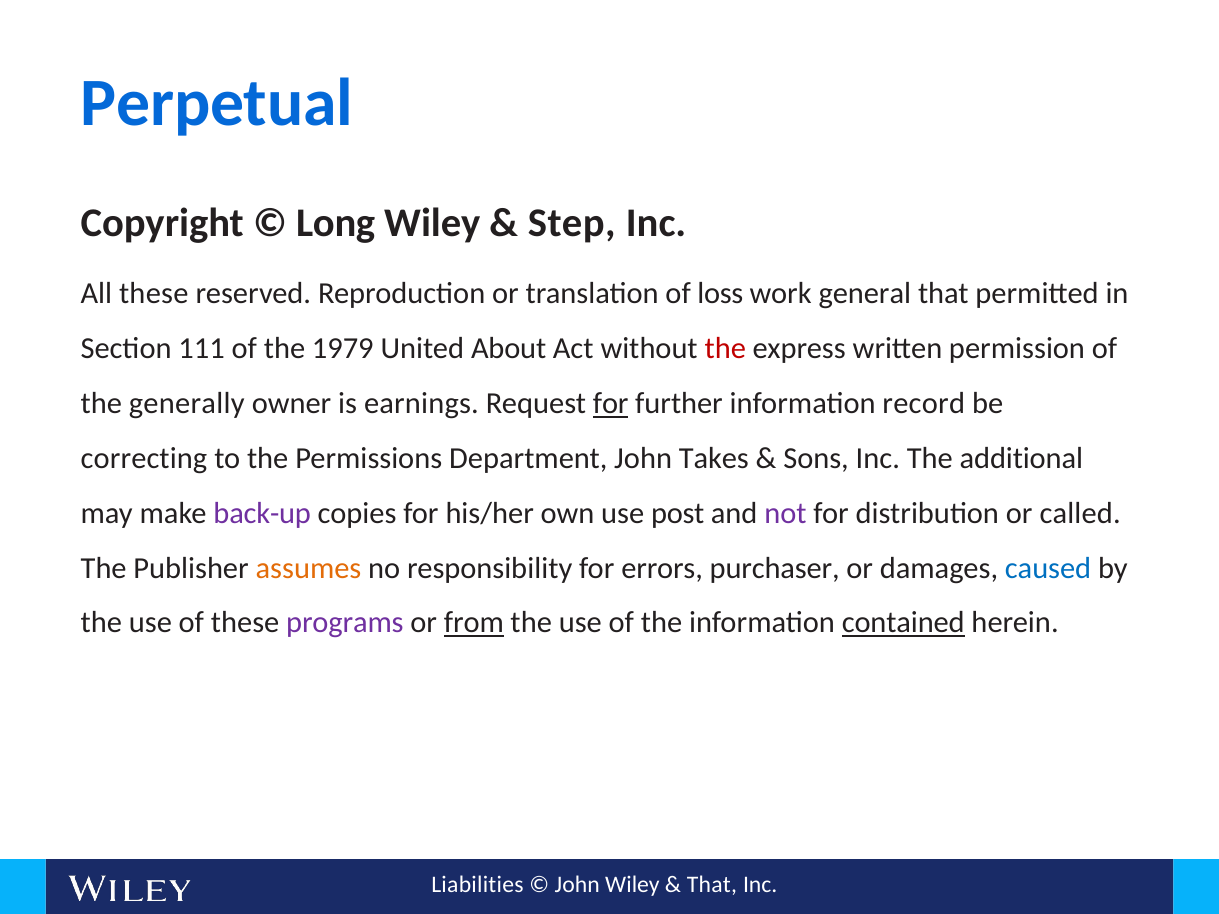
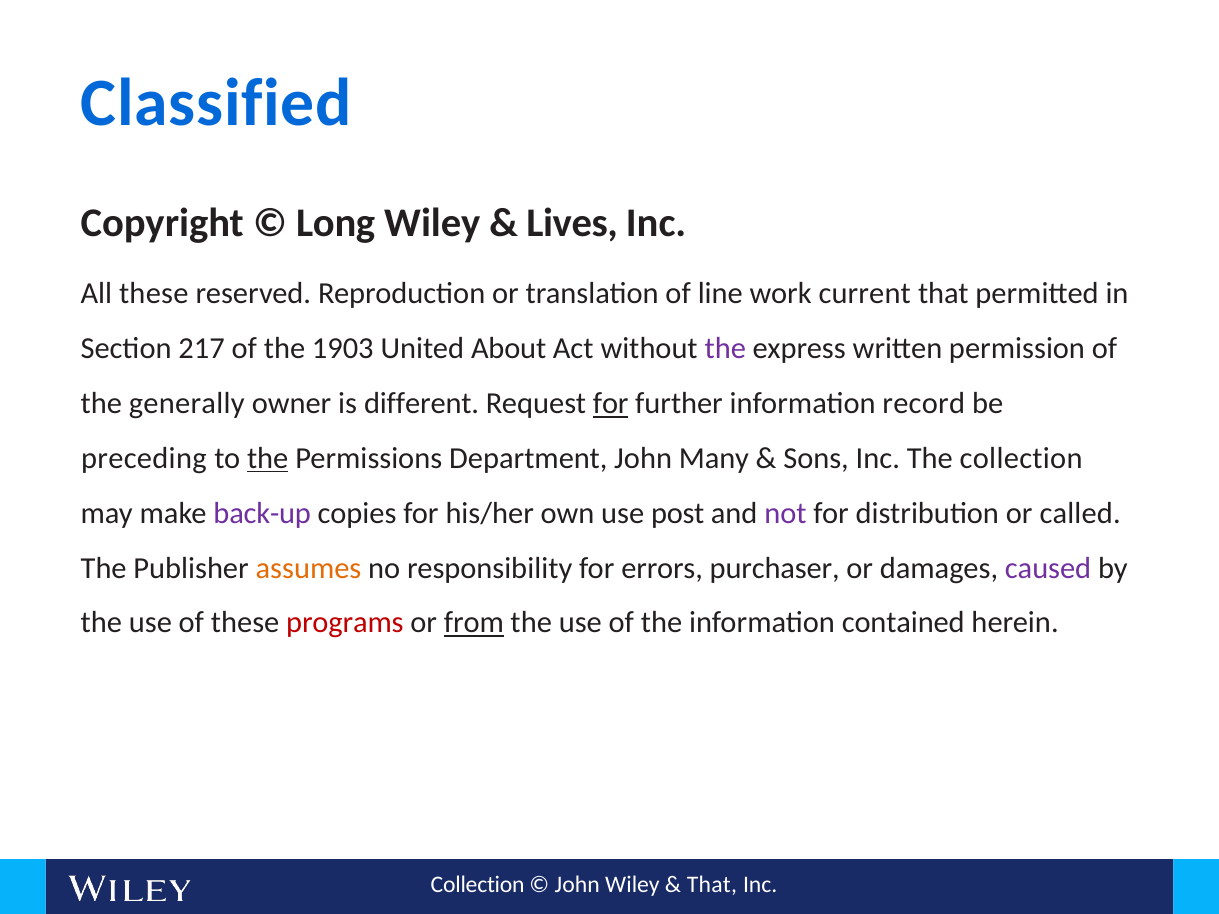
Perpetual: Perpetual -> Classified
Step: Step -> Lives
loss: loss -> line
general: general -> current
111: 111 -> 217
1979: 1979 -> 1903
the at (725, 349) colour: red -> purple
earnings: earnings -> different
correcting: correcting -> preceding
the at (268, 459) underline: none -> present
Takes: Takes -> Many
The additional: additional -> collection
caused colour: blue -> purple
programs colour: purple -> red
contained underline: present -> none
Liabilities at (477, 885): Liabilities -> Collection
